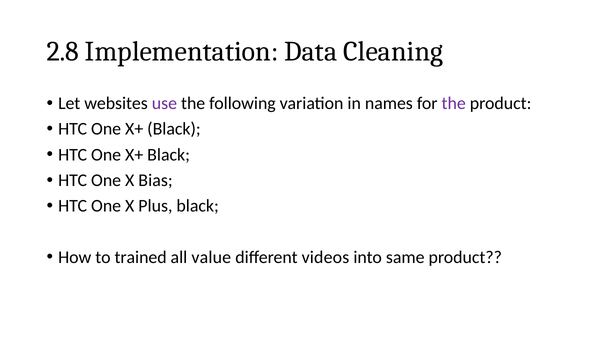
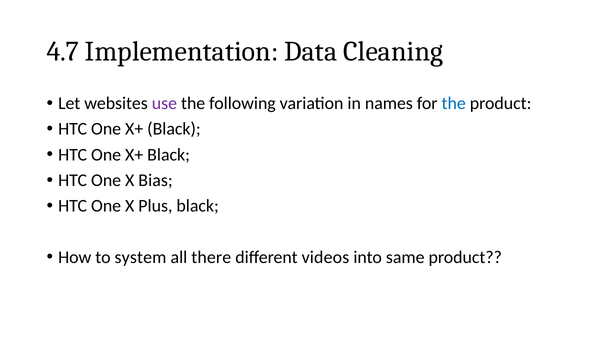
2.8: 2.8 -> 4.7
the at (454, 103) colour: purple -> blue
trained: trained -> system
value: value -> there
